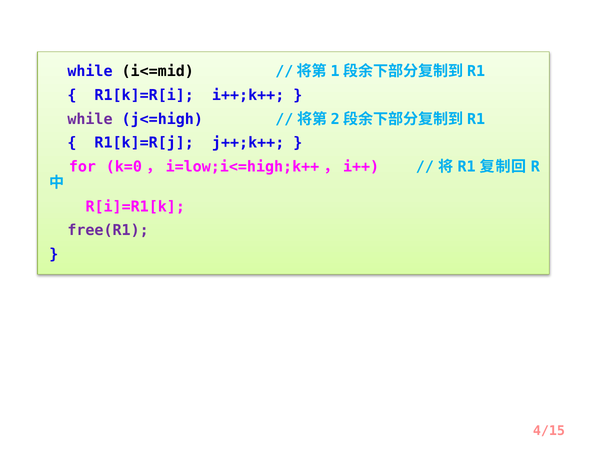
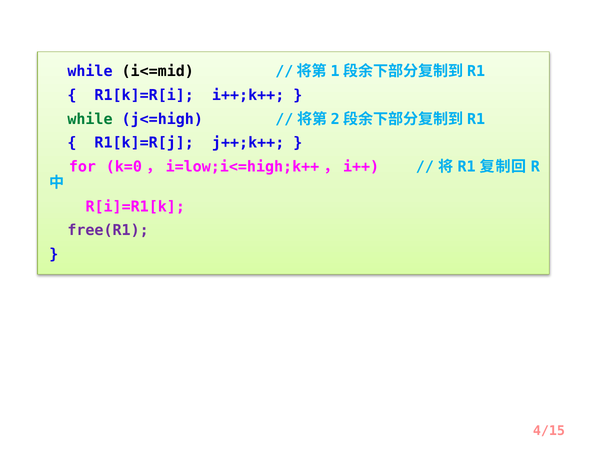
while at (90, 119) colour: purple -> green
